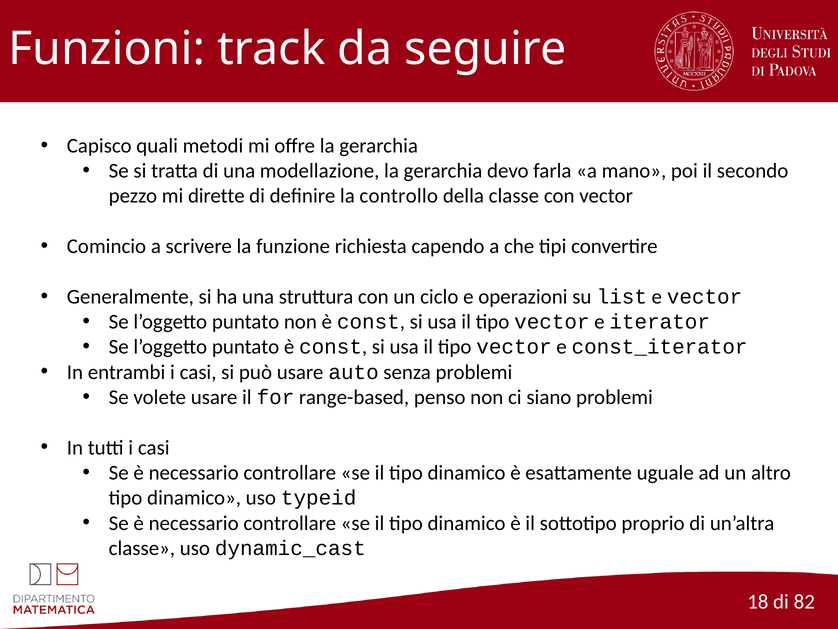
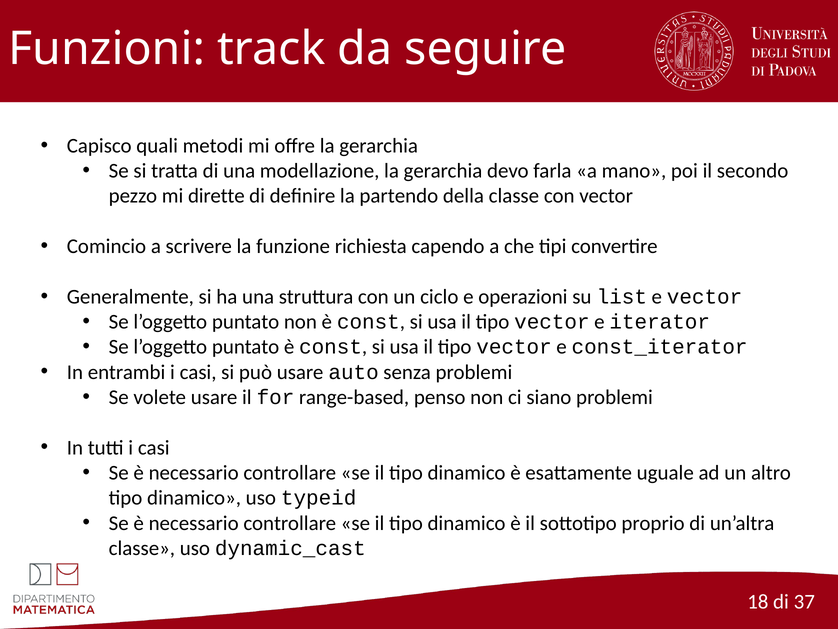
controllo: controllo -> partendo
82: 82 -> 37
